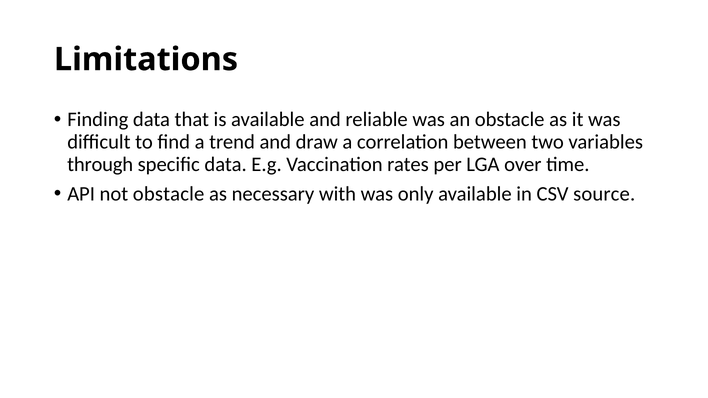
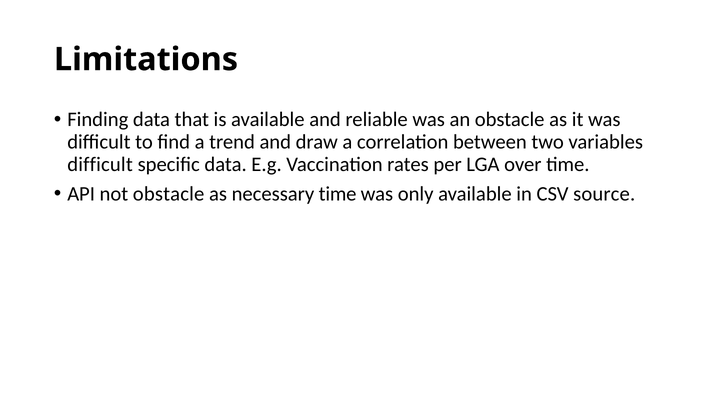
through at (100, 164): through -> difficult
necessary with: with -> time
